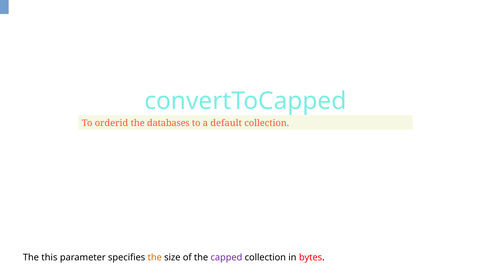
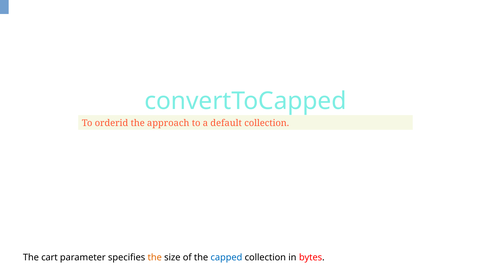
databases: databases -> approach
this: this -> cart
capped colour: purple -> blue
